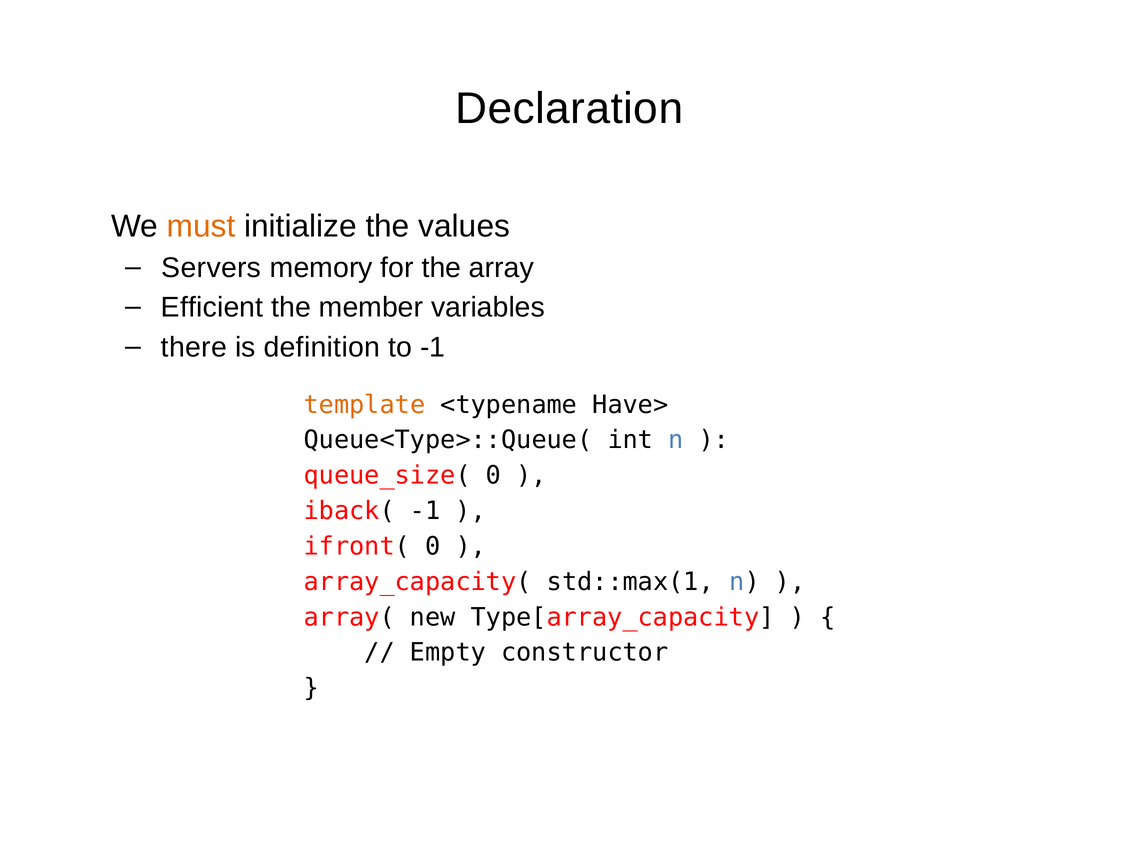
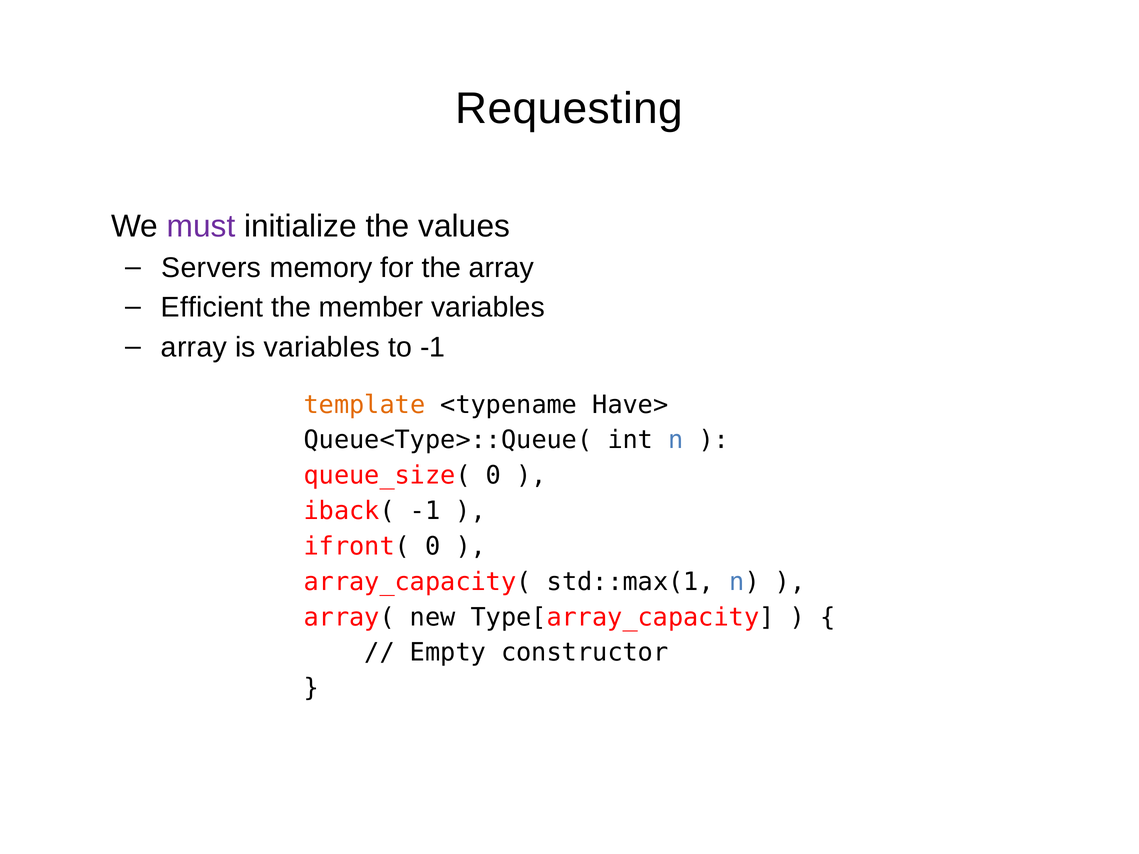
Declaration: Declaration -> Requesting
must colour: orange -> purple
there at (194, 348): there -> array
is definition: definition -> variables
